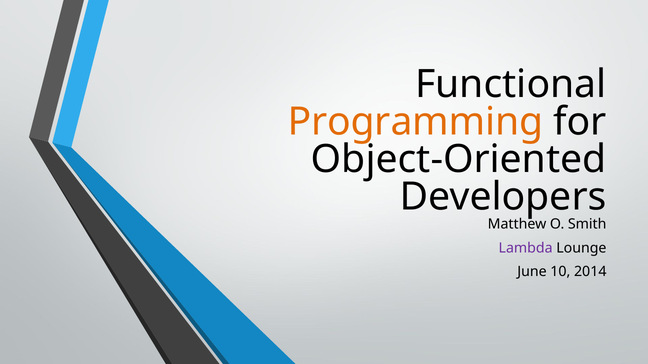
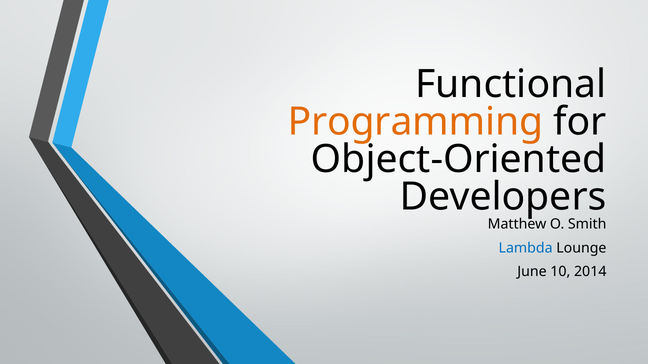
Lambda colour: purple -> blue
